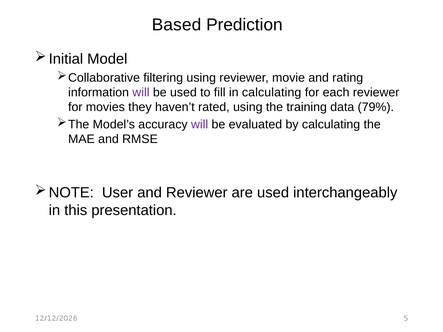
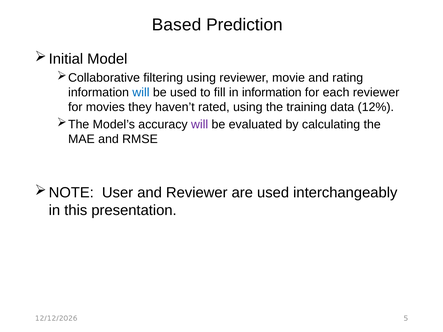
will at (141, 92) colour: purple -> blue
in calculating: calculating -> information
79%: 79% -> 12%
